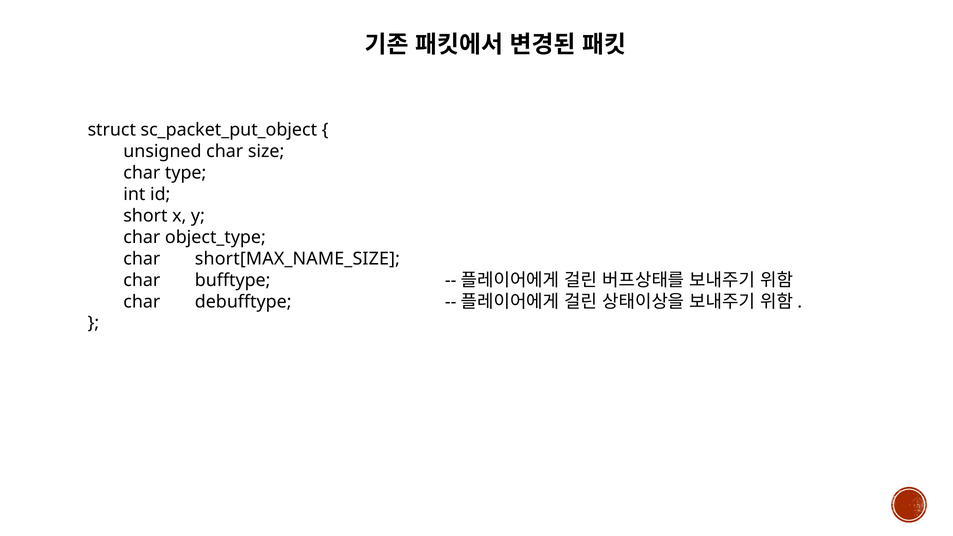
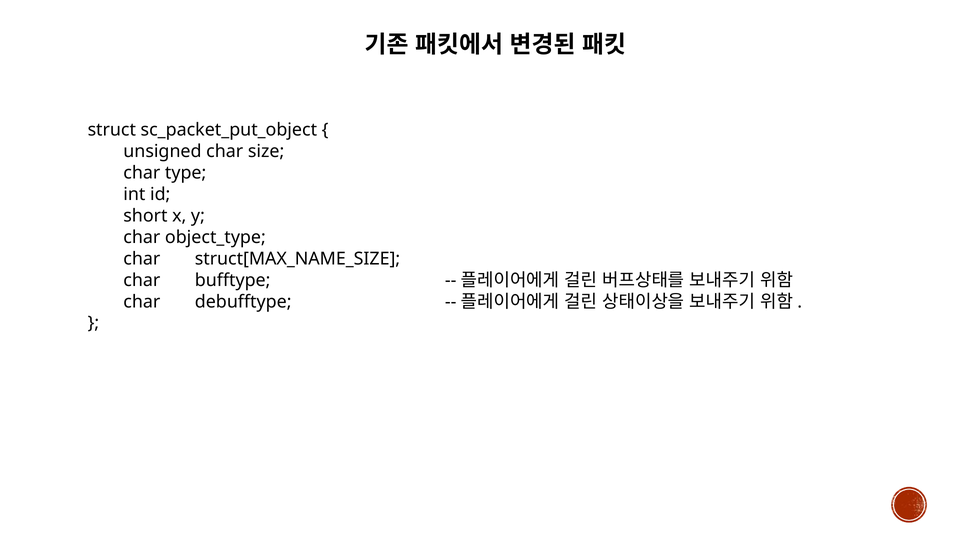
short[MAX_NAME_SIZE: short[MAX_NAME_SIZE -> struct[MAX_NAME_SIZE
